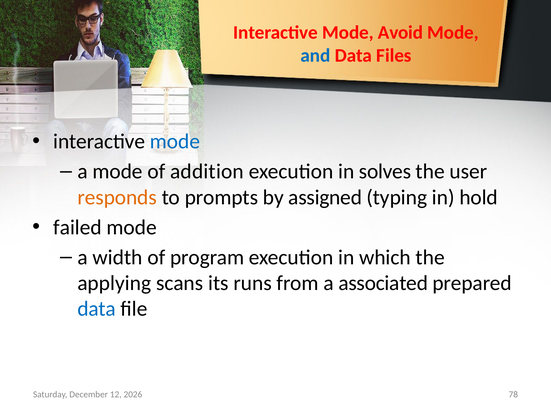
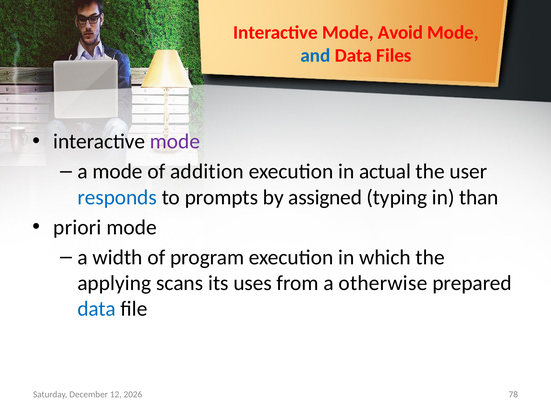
mode at (175, 142) colour: blue -> purple
solves: solves -> actual
responds colour: orange -> blue
hold: hold -> than
failed: failed -> priori
runs: runs -> uses
associated: associated -> otherwise
